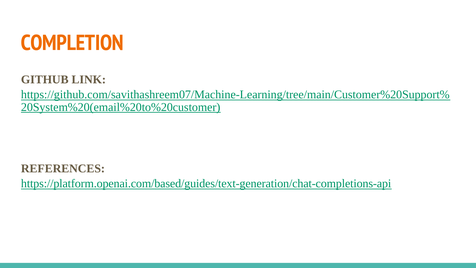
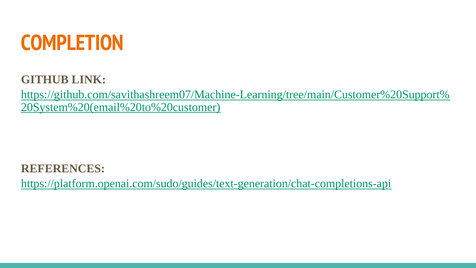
https://platform.openai.com/based/guides/text-generation/chat-completions-api: https://platform.openai.com/based/guides/text-generation/chat-completions-api -> https://platform.openai.com/sudo/guides/text-generation/chat-completions-api
